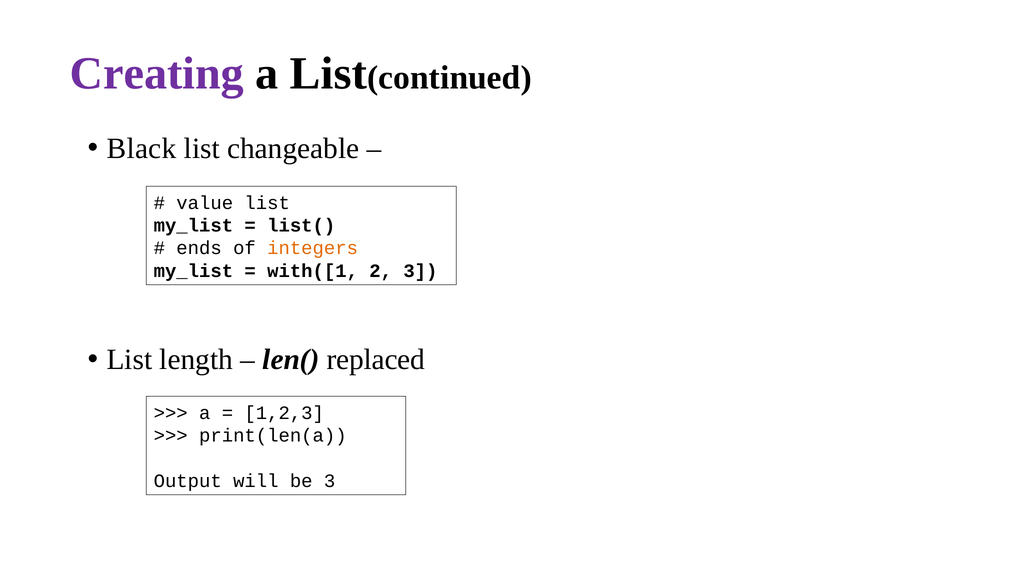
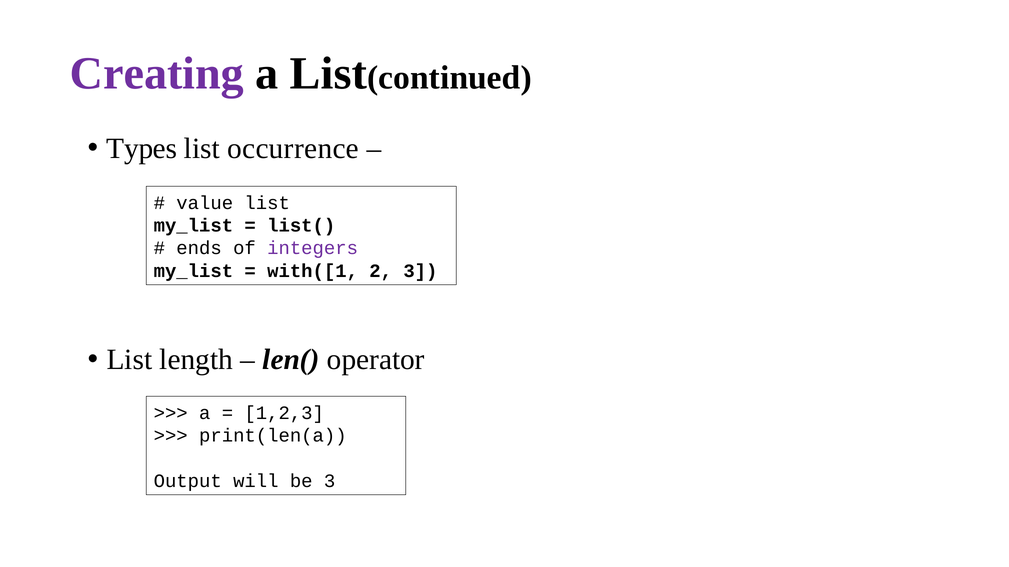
Black: Black -> Types
changeable: changeable -> occurrence
integers colour: orange -> purple
replaced: replaced -> operator
